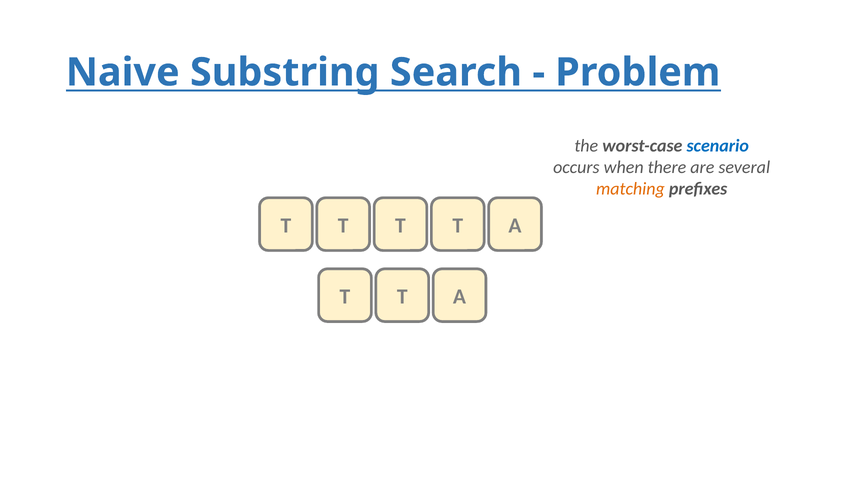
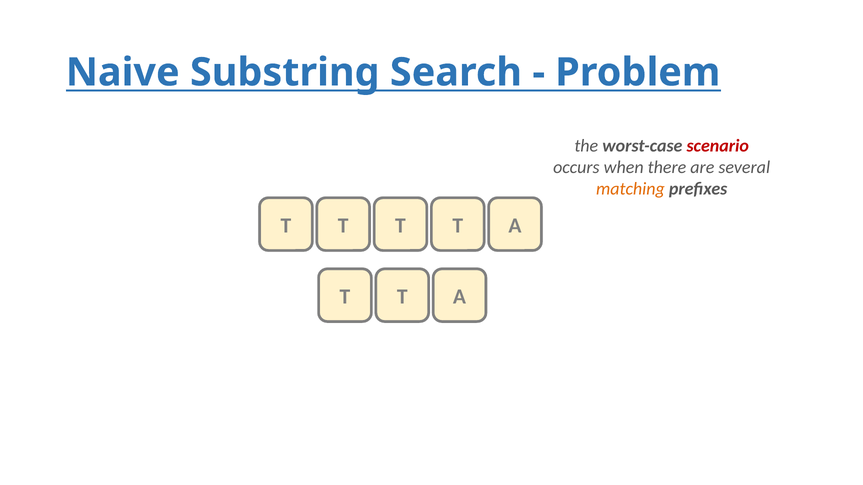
scenario colour: blue -> red
